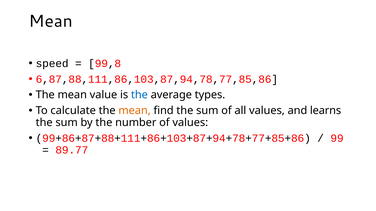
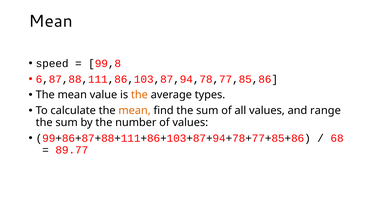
the at (139, 95) colour: blue -> orange
learns: learns -> range
99: 99 -> 68
